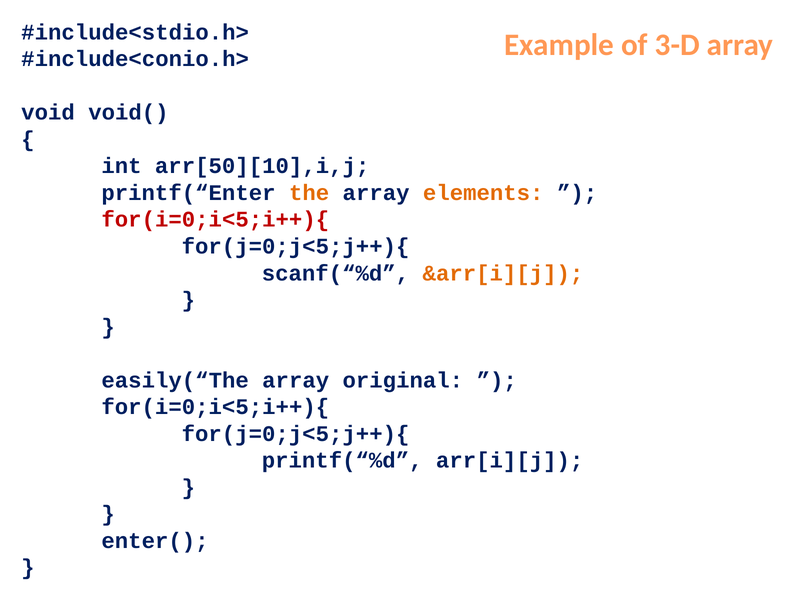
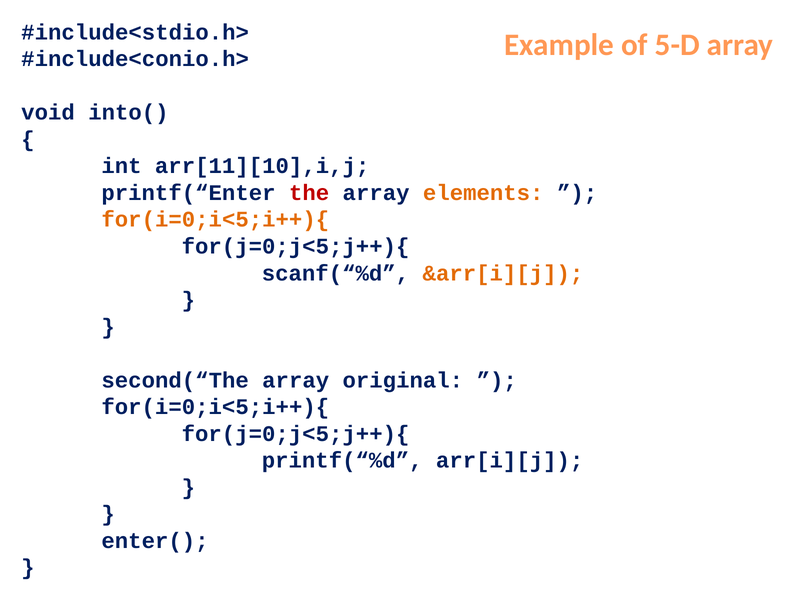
3-D: 3-D -> 5-D
void(: void( -> into(
arr[50][10],i,j: arr[50][10],i,j -> arr[11][10],i,j
the colour: orange -> red
for(i=0;i<5;i++){ at (215, 219) colour: red -> orange
easily(“The: easily(“The -> second(“The
